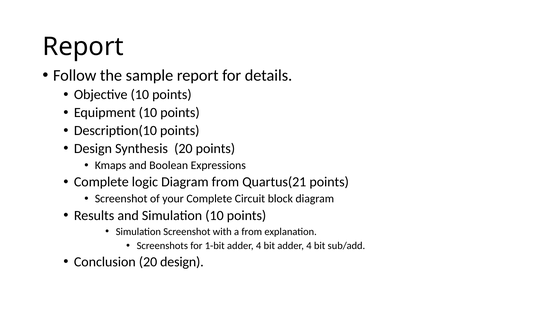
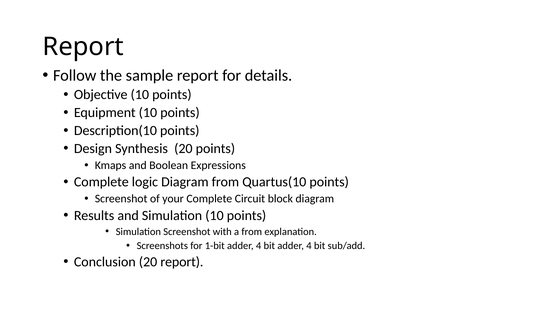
Quartus(21: Quartus(21 -> Quartus(10
20 design: design -> report
